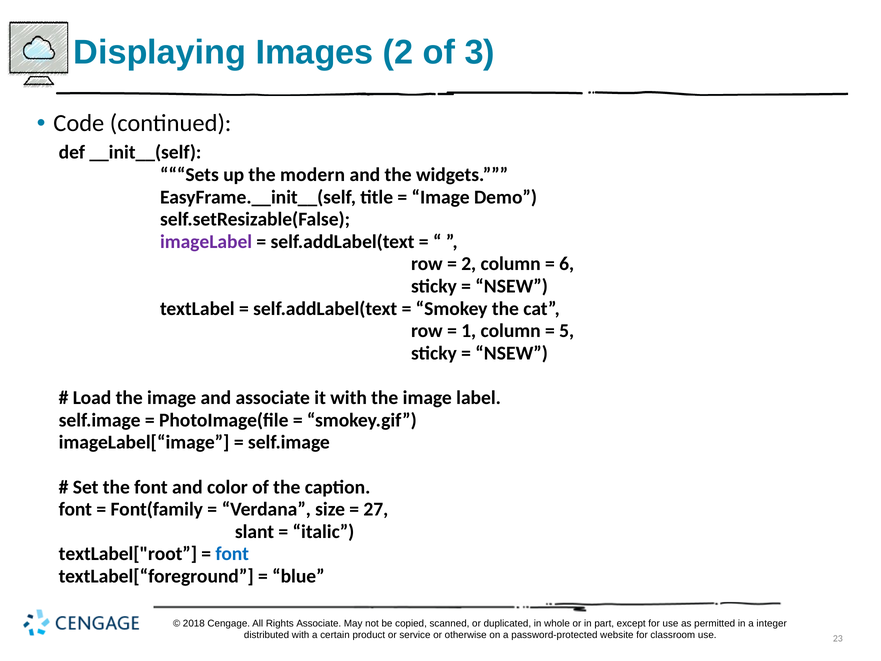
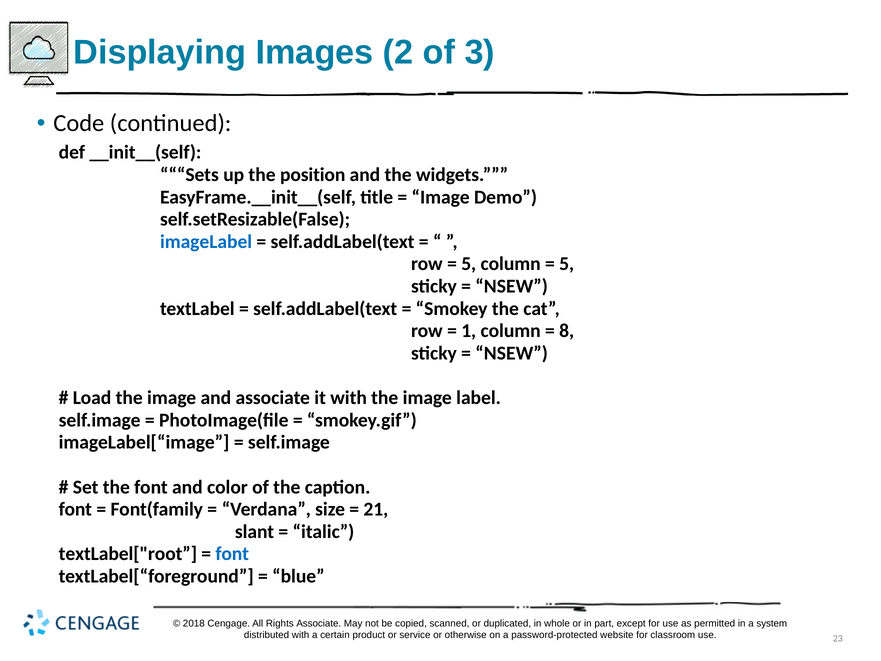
modern: modern -> position
imageLabel colour: purple -> blue
2 at (469, 264): 2 -> 5
6 at (567, 264): 6 -> 5
5: 5 -> 8
27: 27 -> 21
integer: integer -> system
